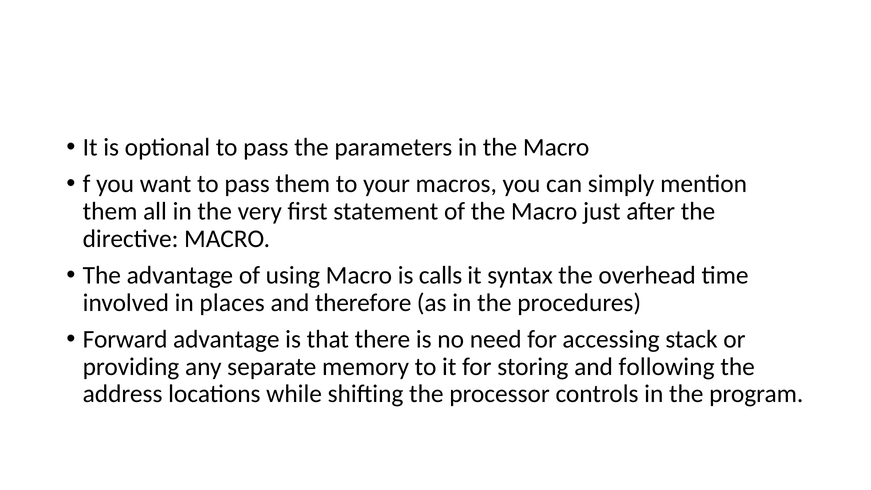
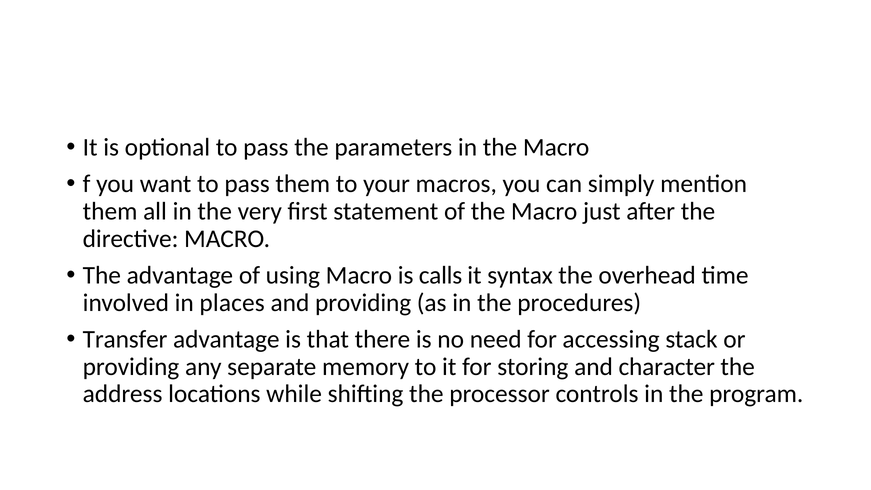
and therefore: therefore -> providing
Forward: Forward -> Transfer
following: following -> character
